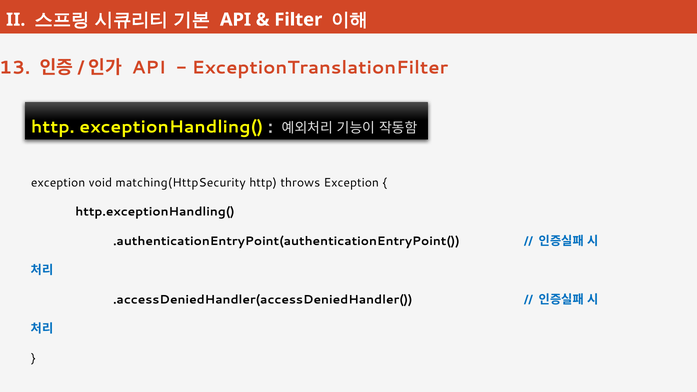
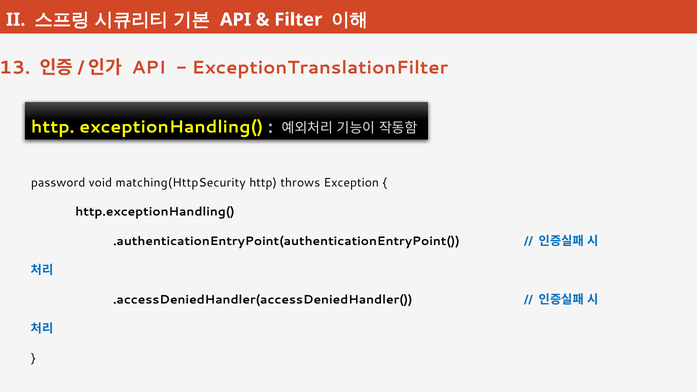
exception at (58, 183): exception -> password
